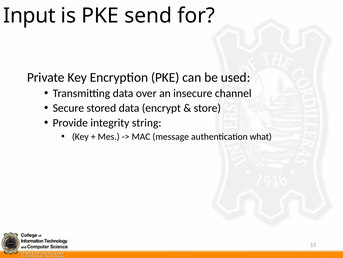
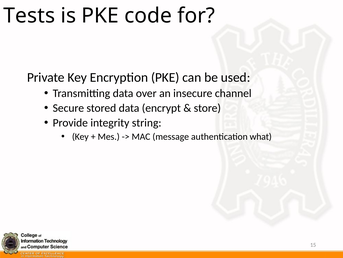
Input: Input -> Tests
send: send -> code
